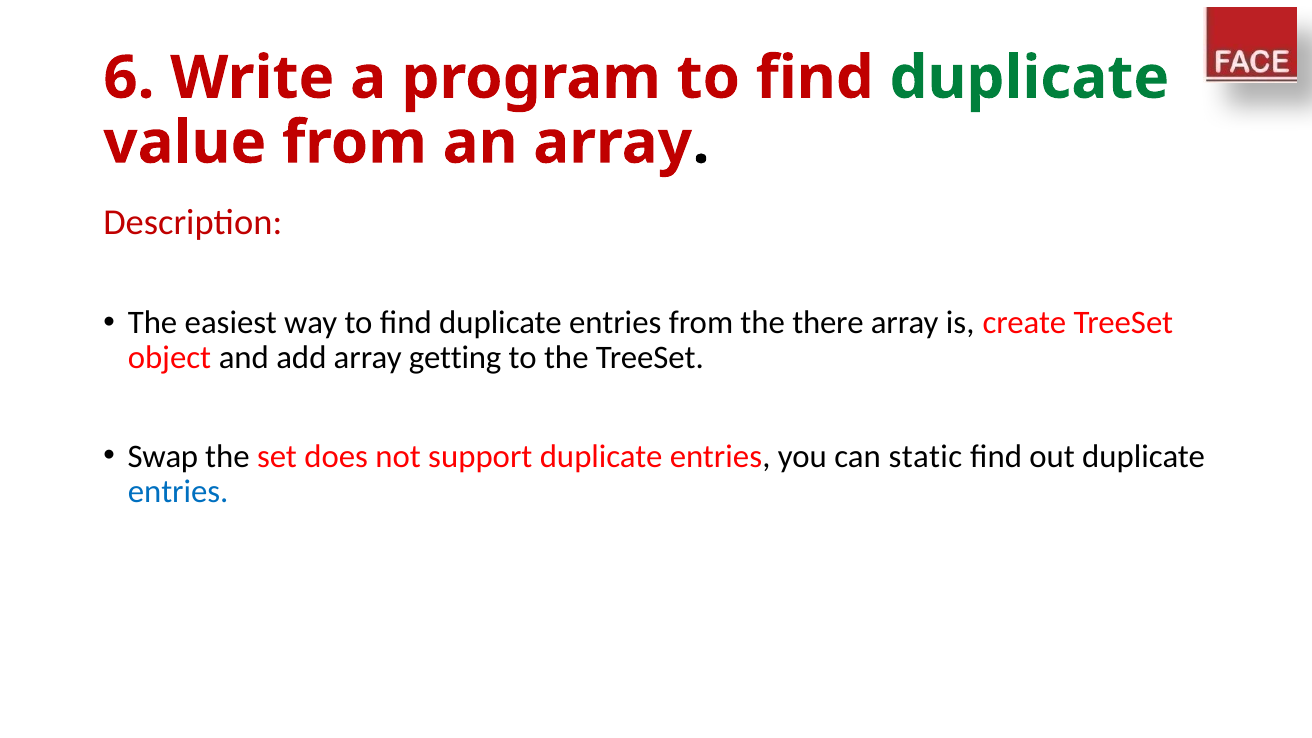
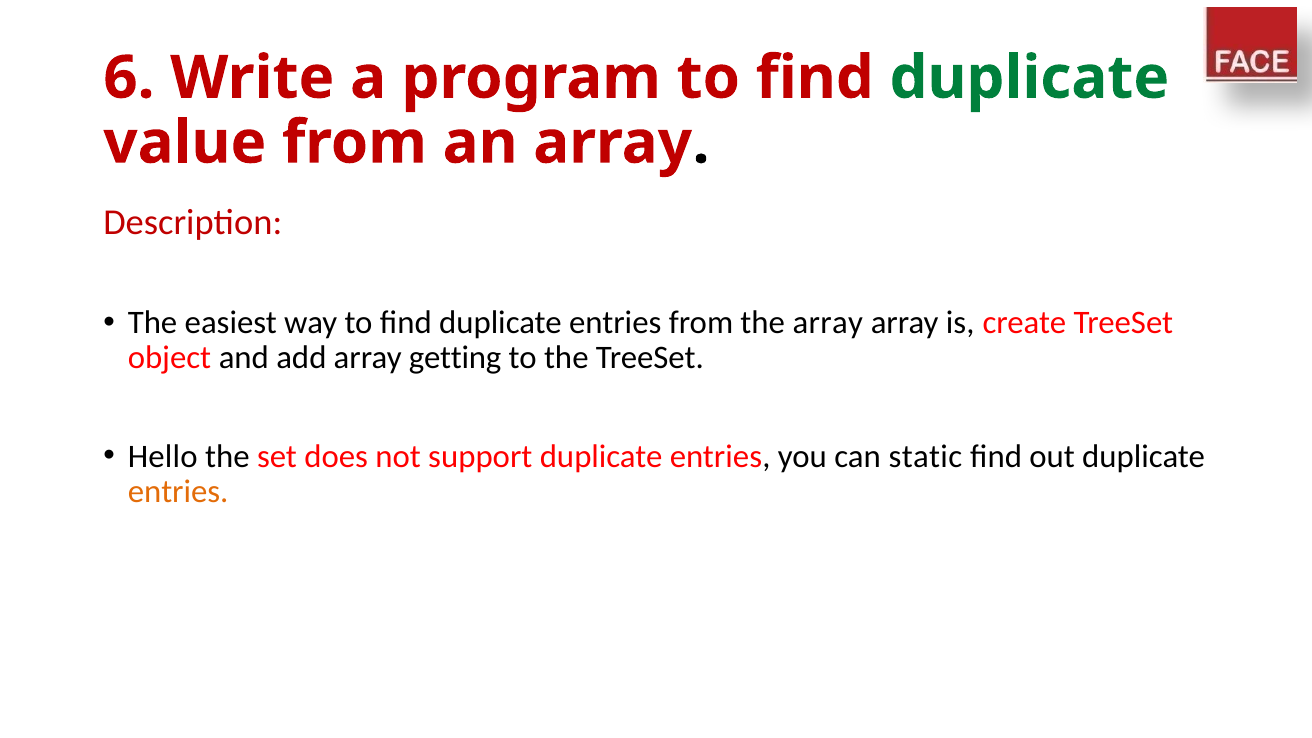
the there: there -> array
Swap: Swap -> Hello
entries at (178, 492) colour: blue -> orange
